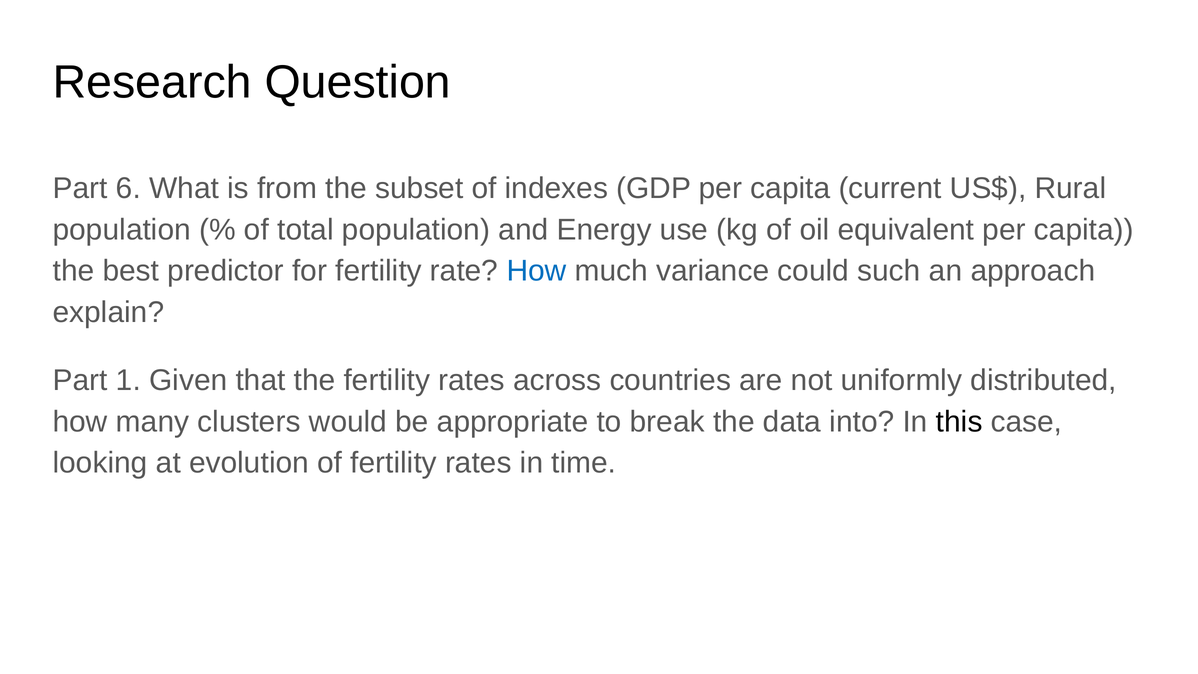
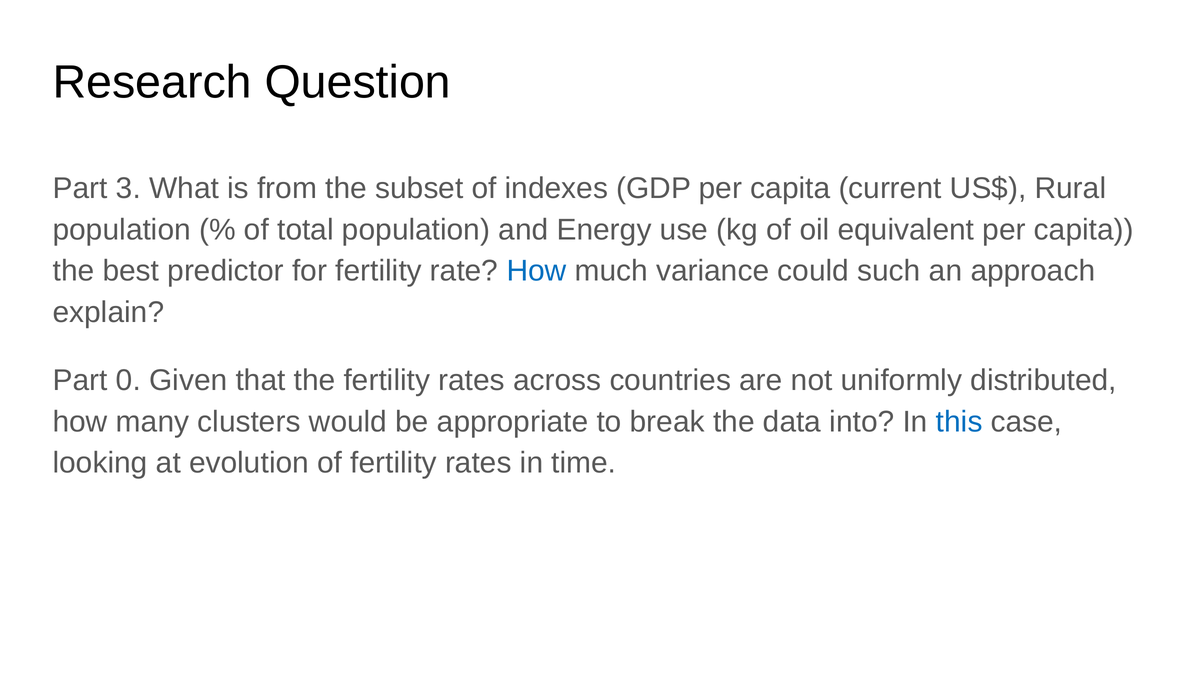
6: 6 -> 3
1: 1 -> 0
this colour: black -> blue
